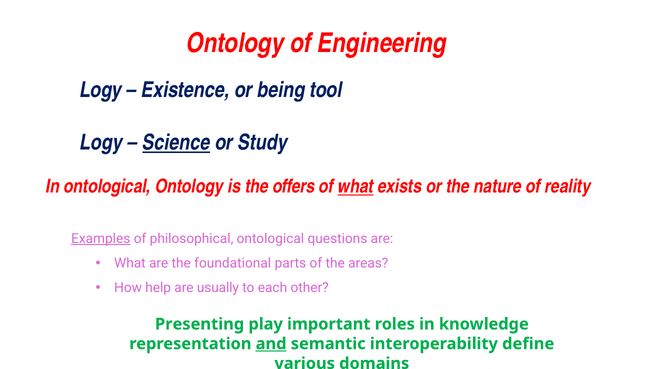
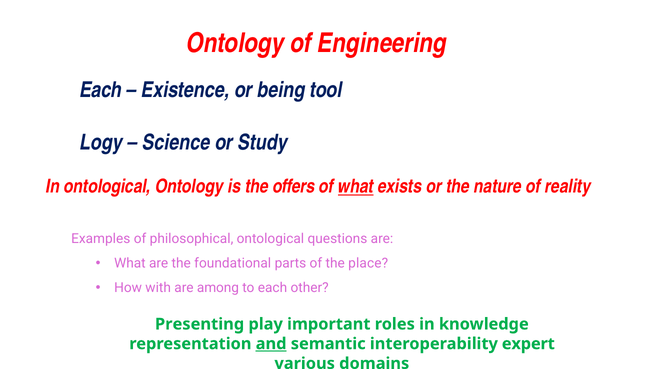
Logy at (101, 90): Logy -> Each
Science underline: present -> none
Examples underline: present -> none
areas: areas -> place
help: help -> with
usually: usually -> among
define: define -> expert
